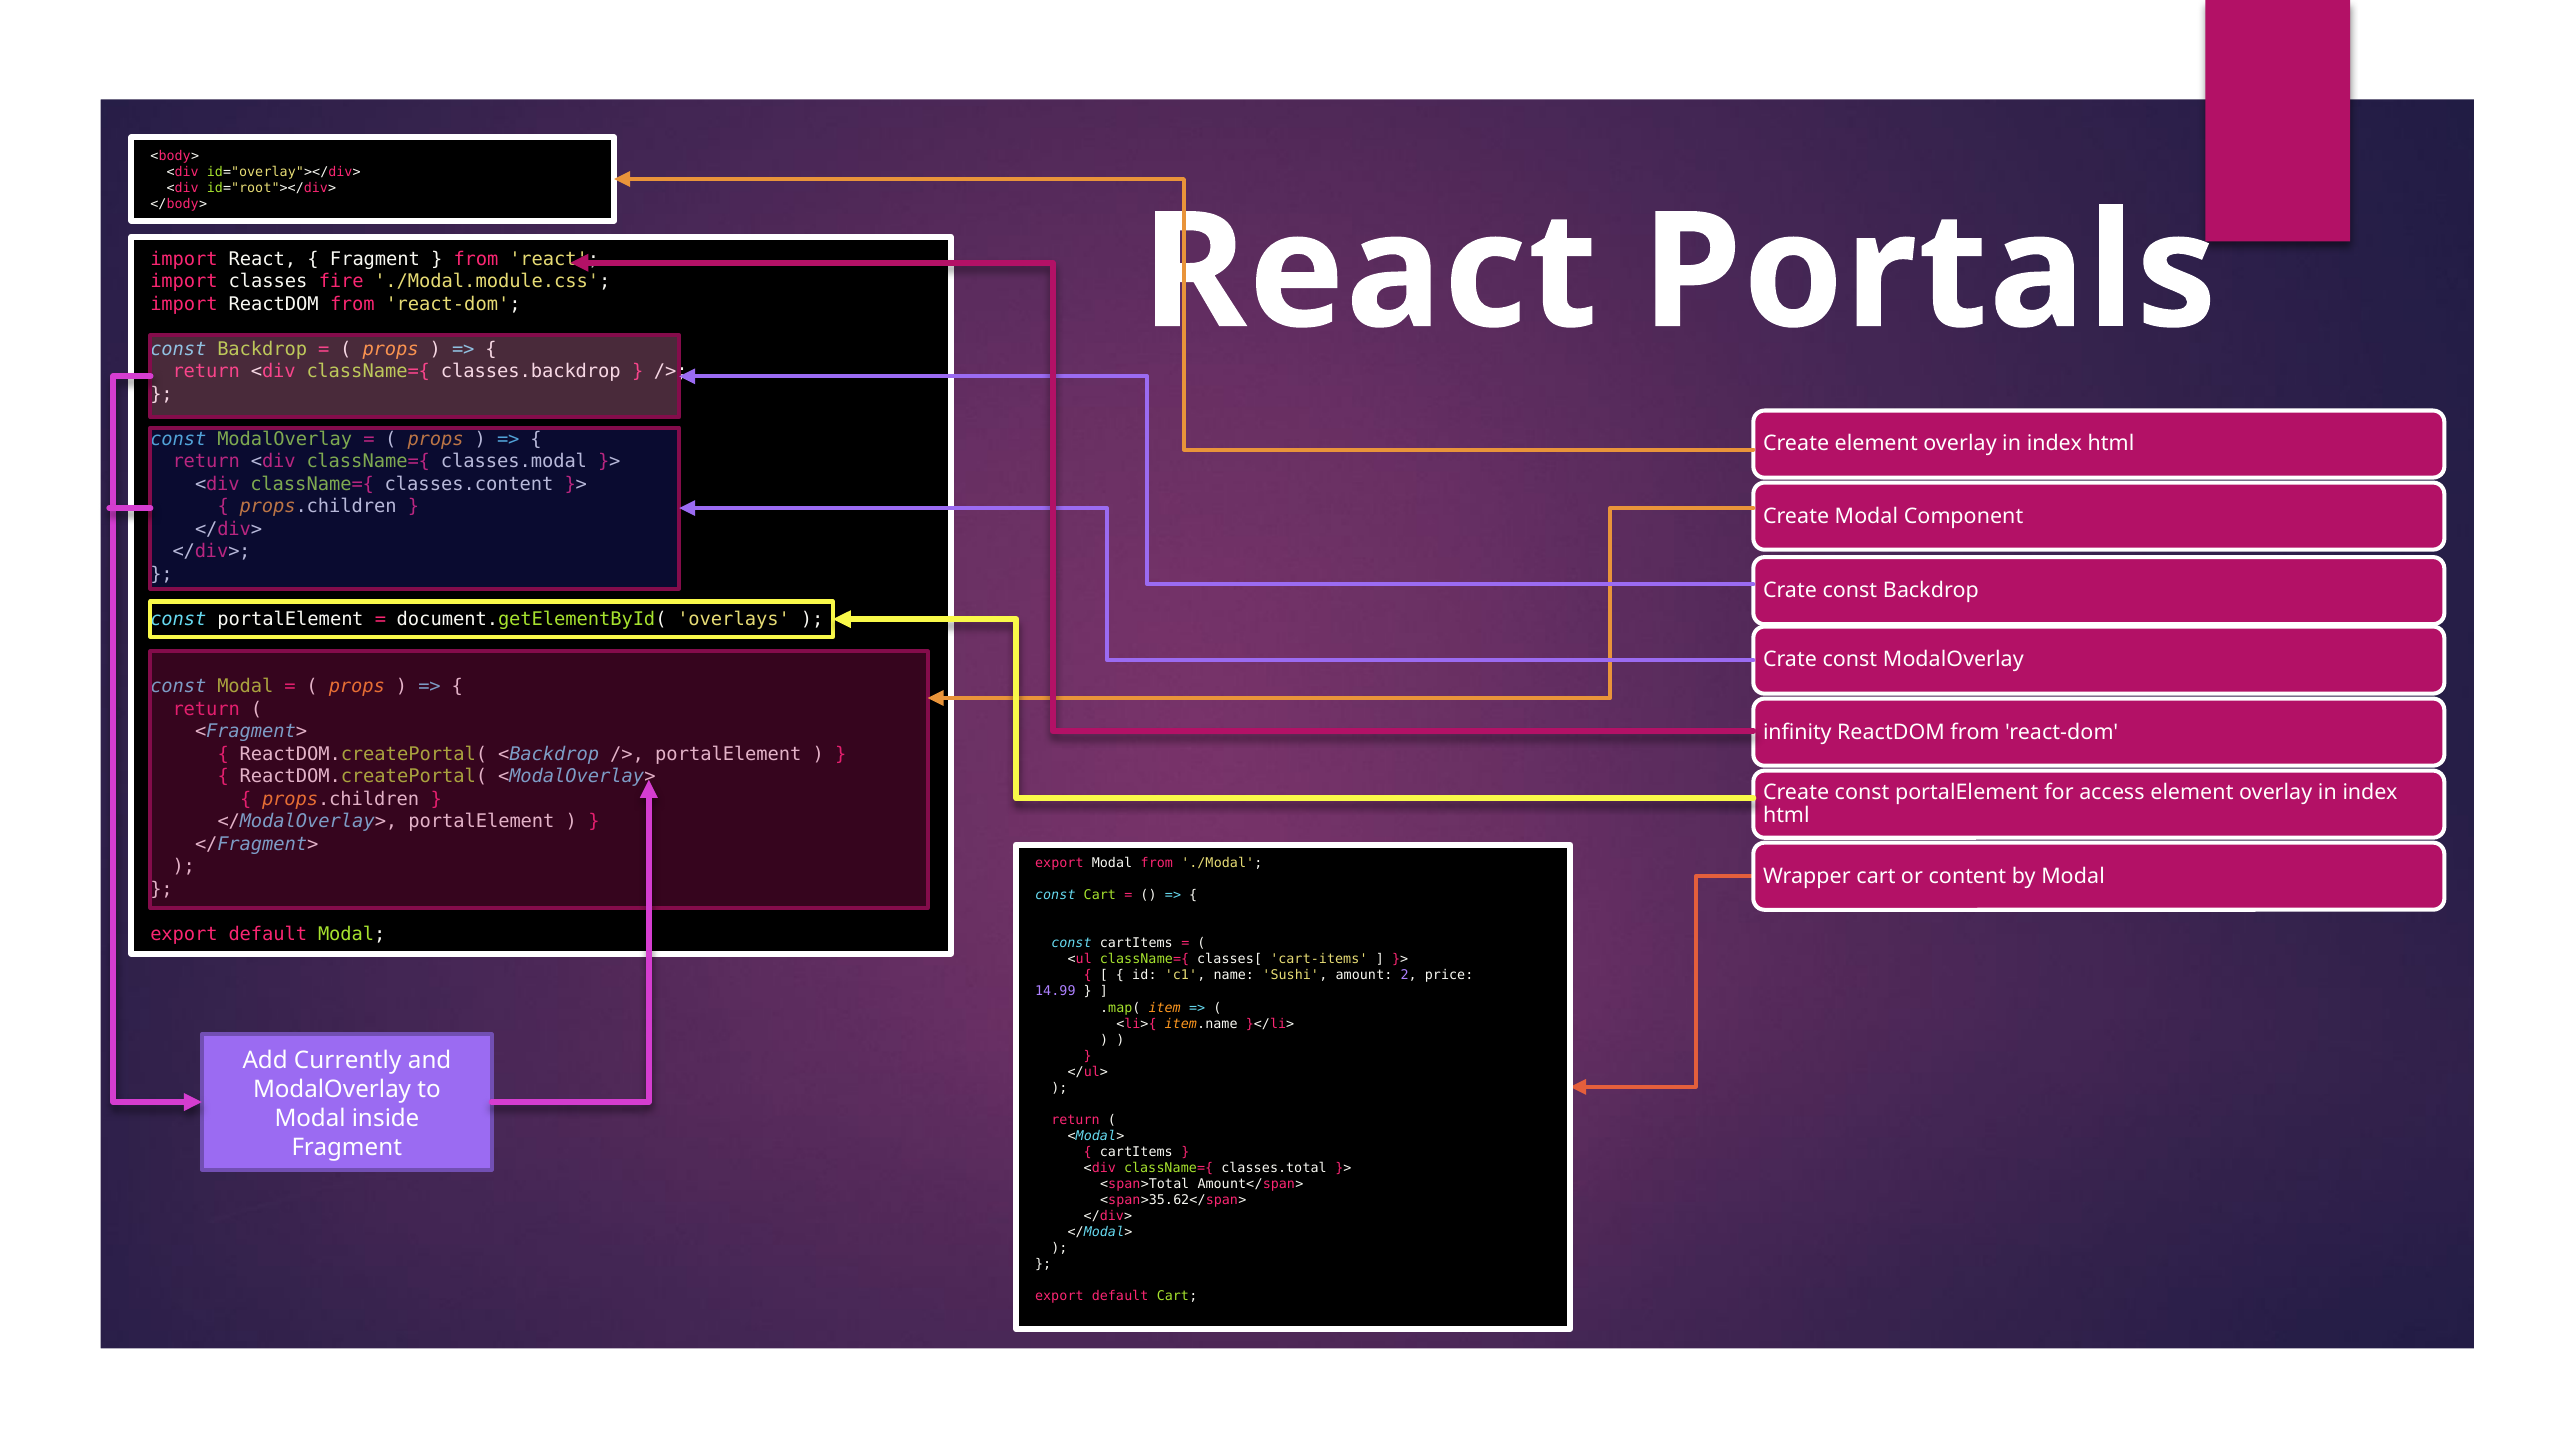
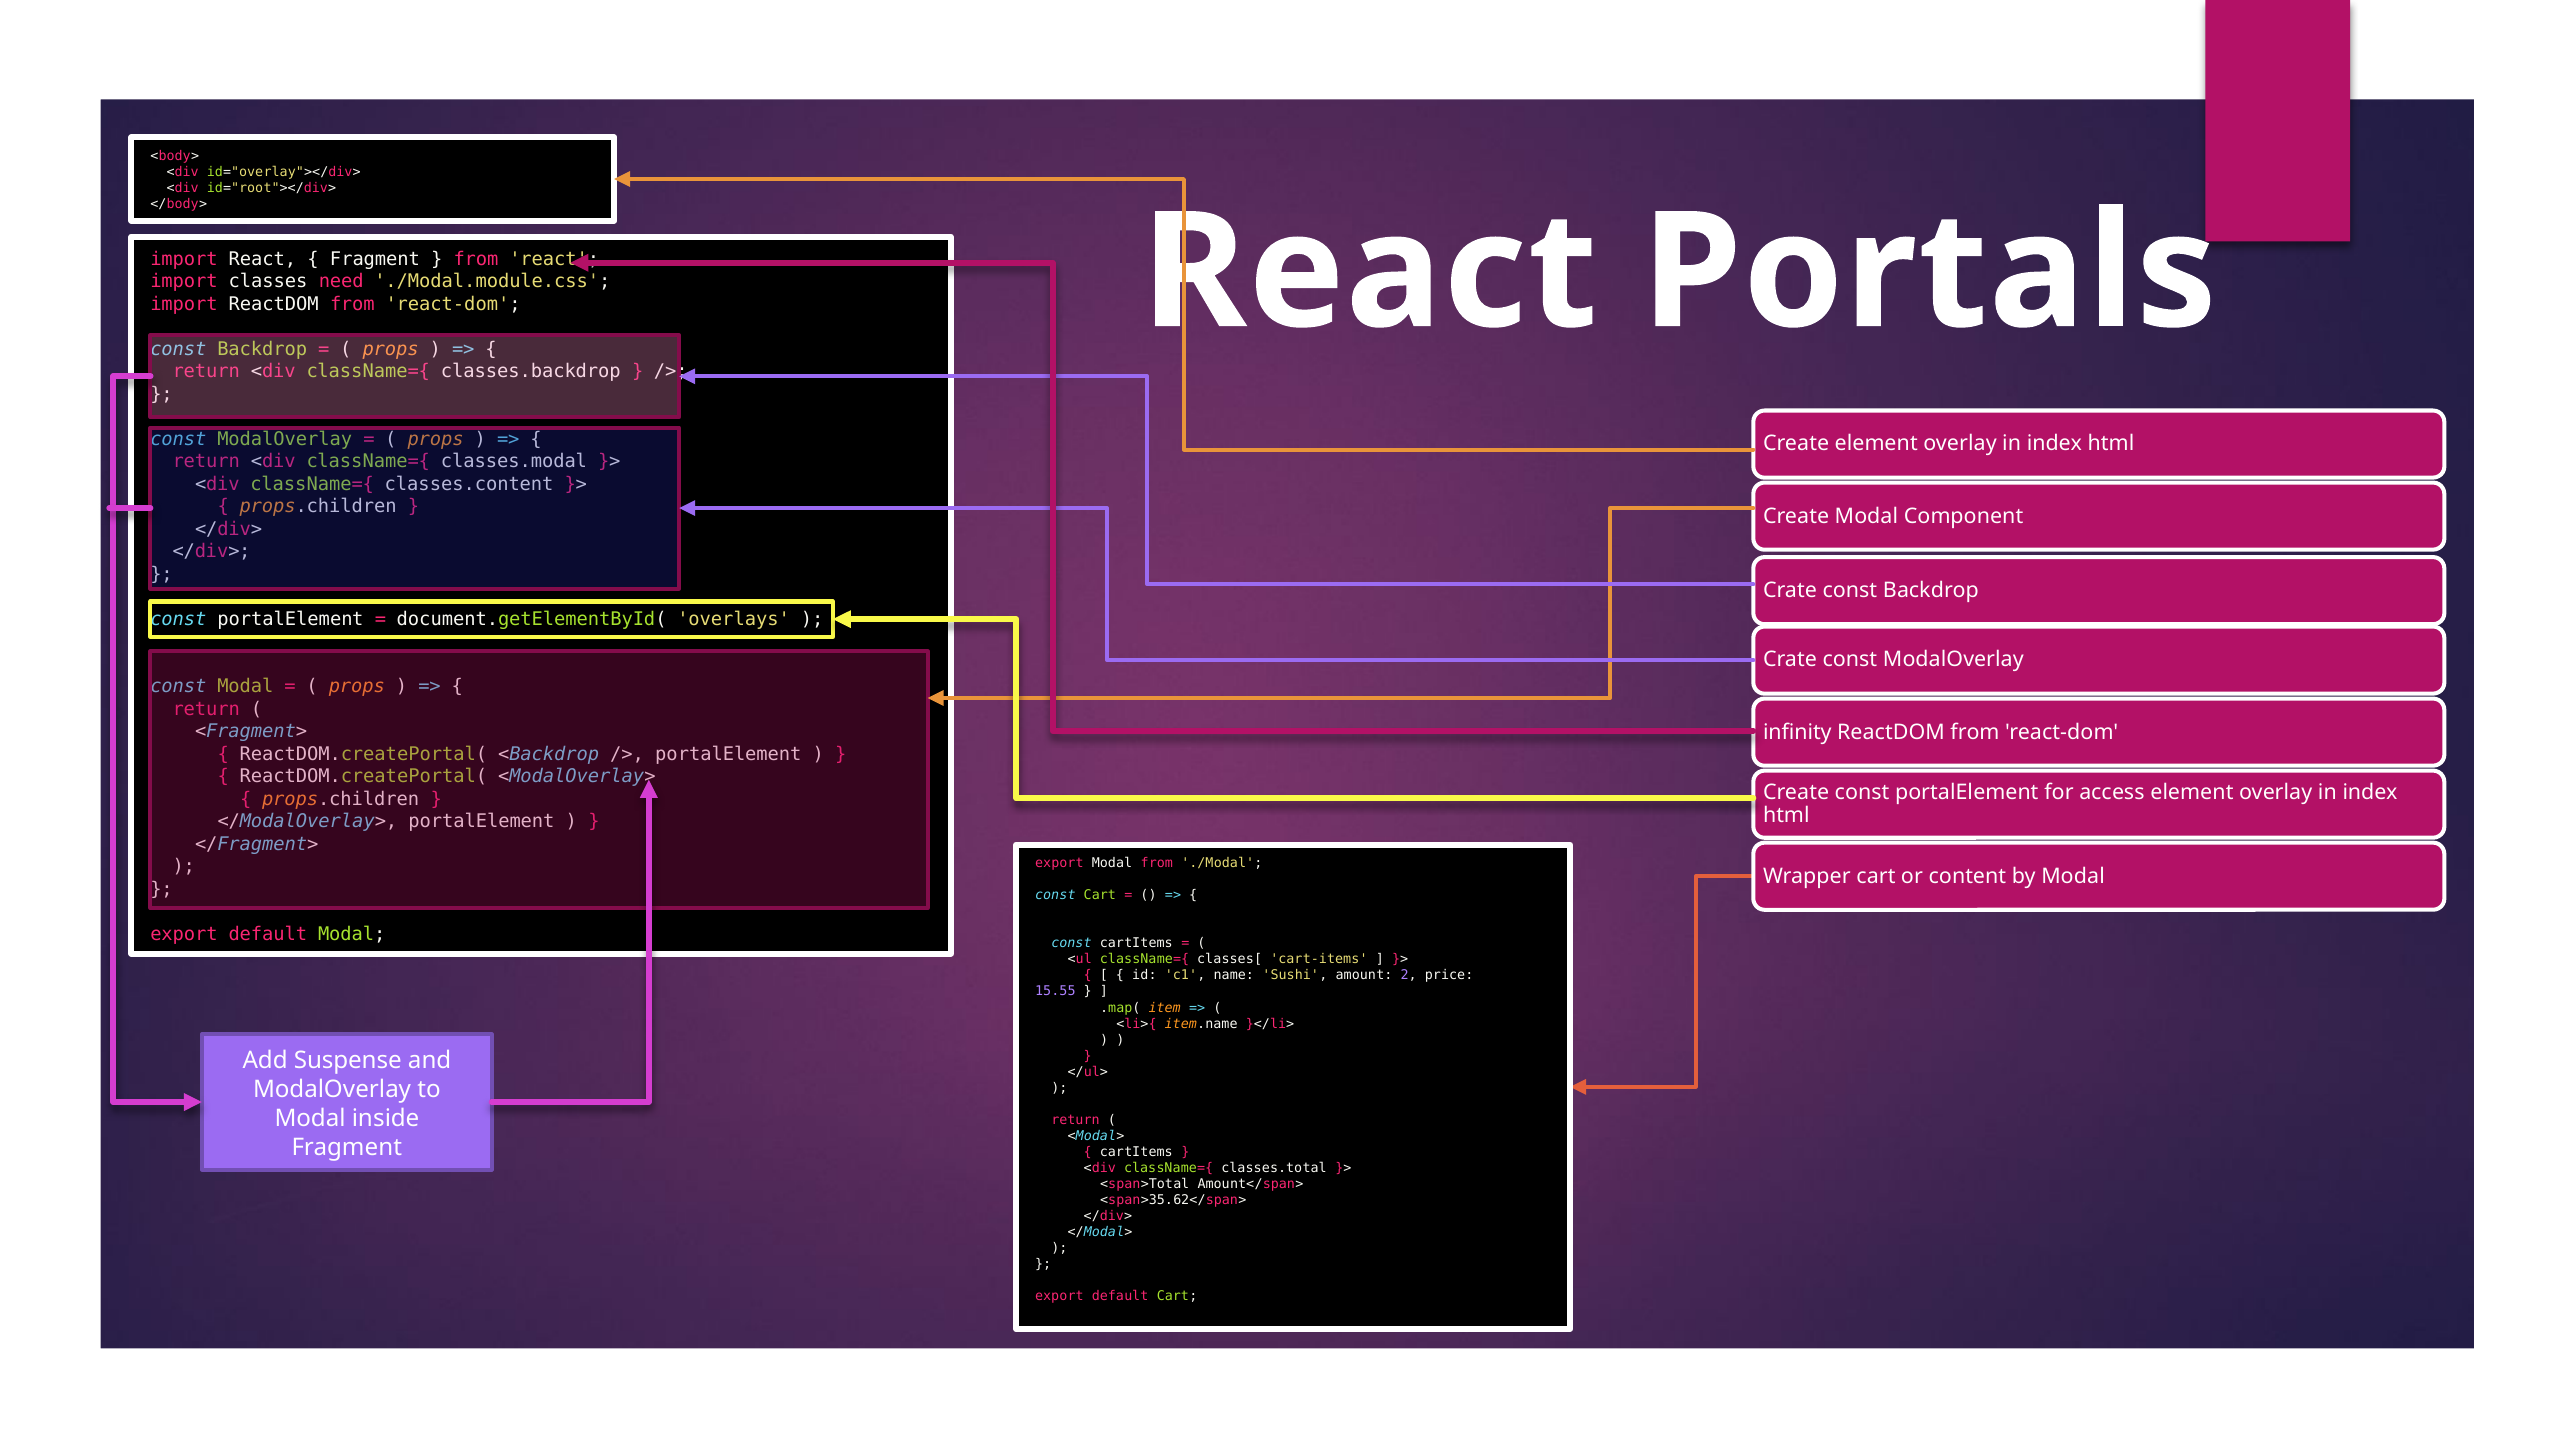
fire: fire -> need
14.99: 14.99 -> 15.55
Currently: Currently -> Suspense
